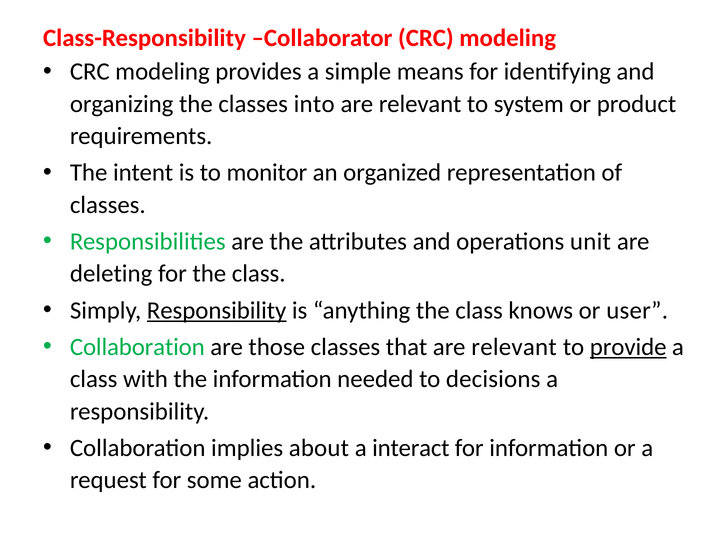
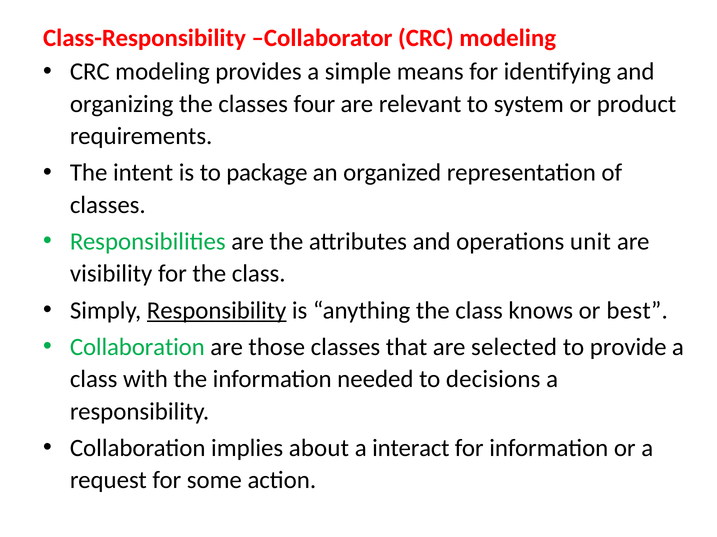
into: into -> four
monitor: monitor -> package
deleting: deleting -> visibility
user: user -> best
that are relevant: relevant -> selected
provide underline: present -> none
